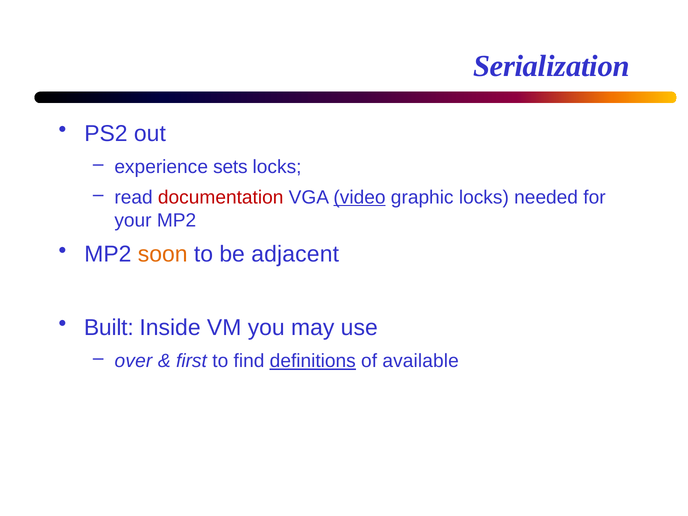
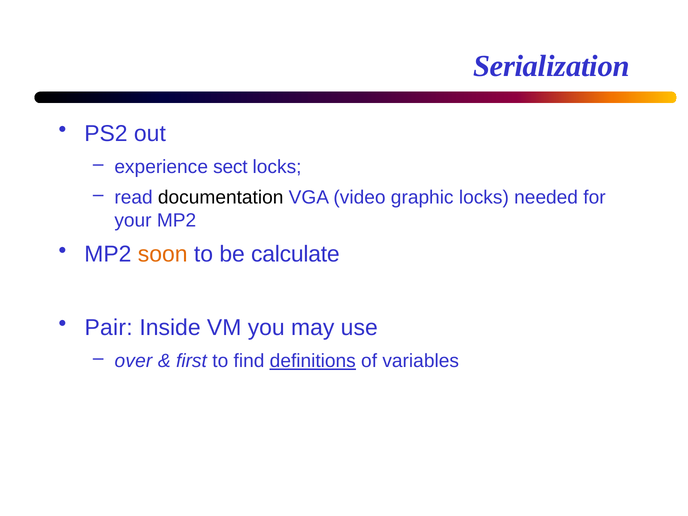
sets: sets -> sect
documentation colour: red -> black
video underline: present -> none
adjacent: adjacent -> calculate
Built: Built -> Pair
available: available -> variables
